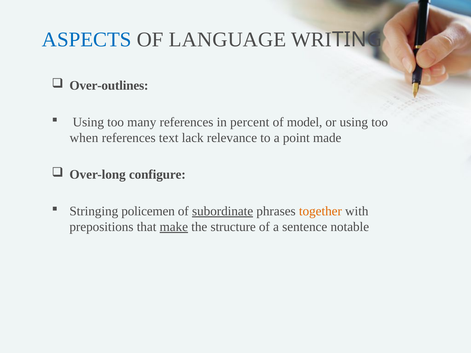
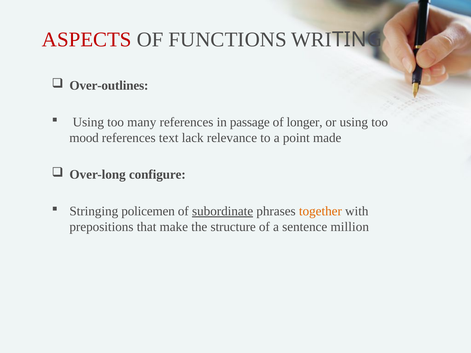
ASPECTS colour: blue -> red
LANGUAGE: LANGUAGE -> FUNCTIONS
percent: percent -> passage
model: model -> longer
when: when -> mood
make underline: present -> none
notable: notable -> million
